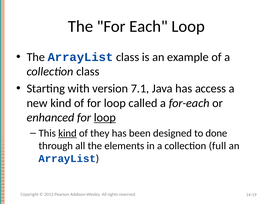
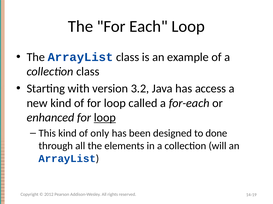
7.1: 7.1 -> 3.2
kind at (67, 134) underline: present -> none
they: they -> only
full: full -> will
